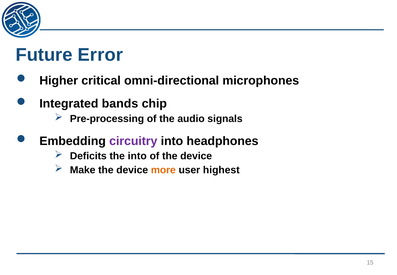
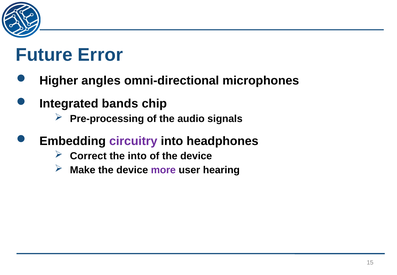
critical: critical -> angles
Deficits: Deficits -> Correct
more colour: orange -> purple
highest: highest -> hearing
